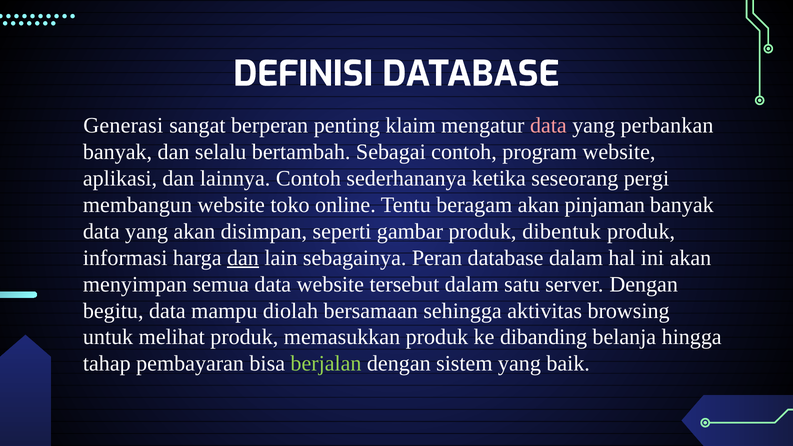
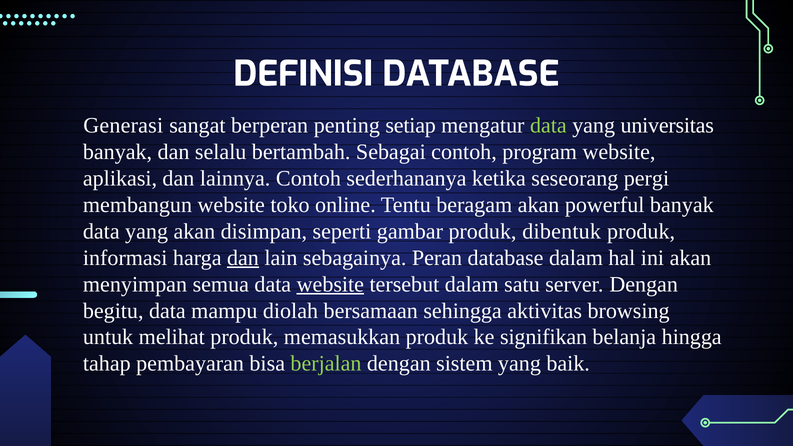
klaim: klaim -> setiap
data at (548, 126) colour: pink -> light green
perbankan: perbankan -> universitas
pinjaman: pinjaman -> powerful
website at (330, 284) underline: none -> present
dibanding: dibanding -> signifikan
